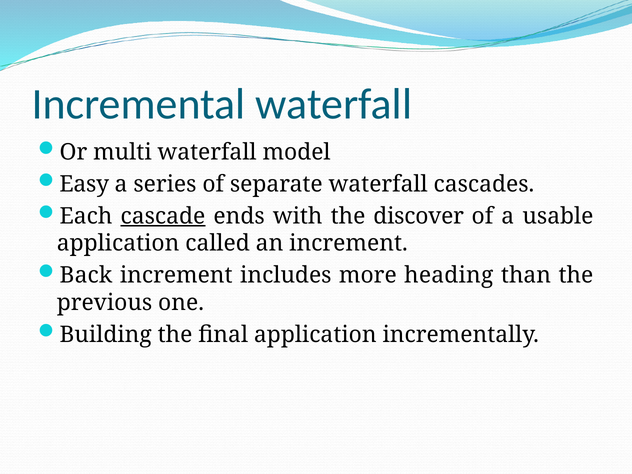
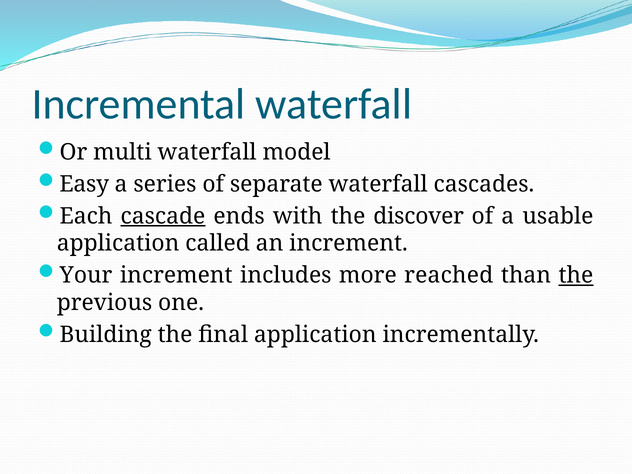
Back: Back -> Your
heading: heading -> reached
the at (576, 275) underline: none -> present
